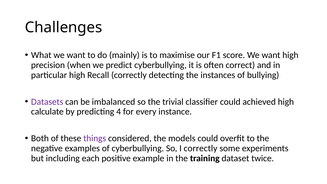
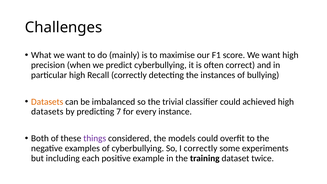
Datasets at (47, 102) colour: purple -> orange
calculate at (47, 112): calculate -> datasets
4: 4 -> 7
